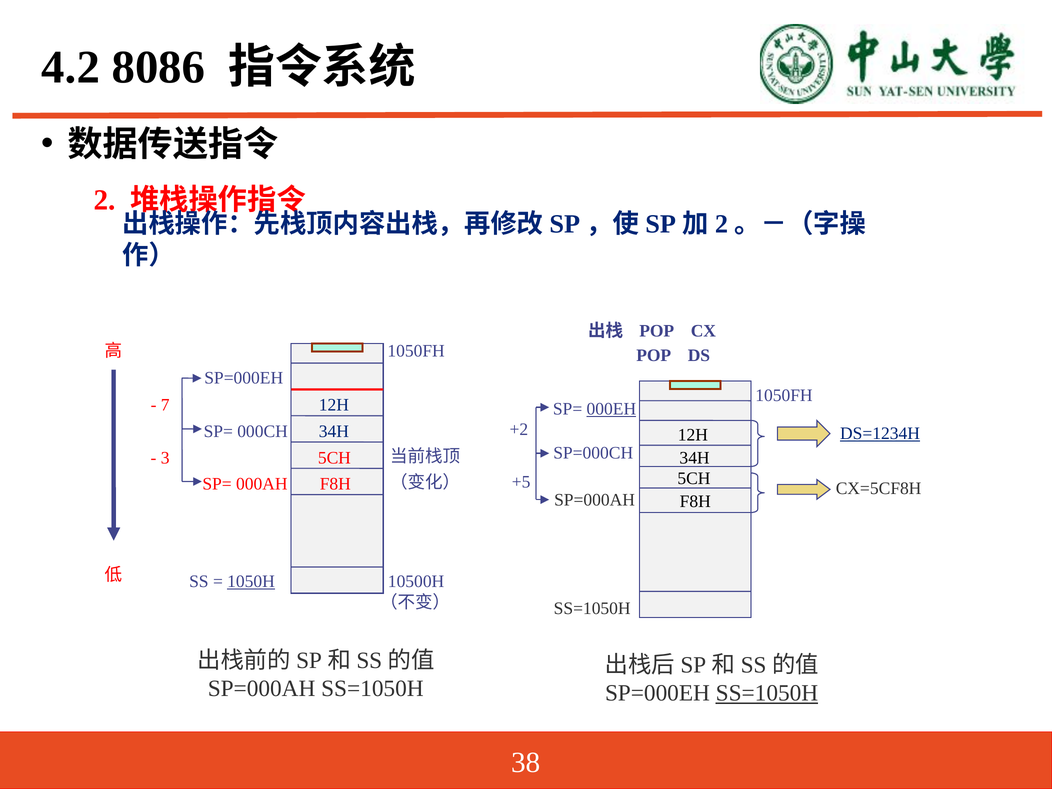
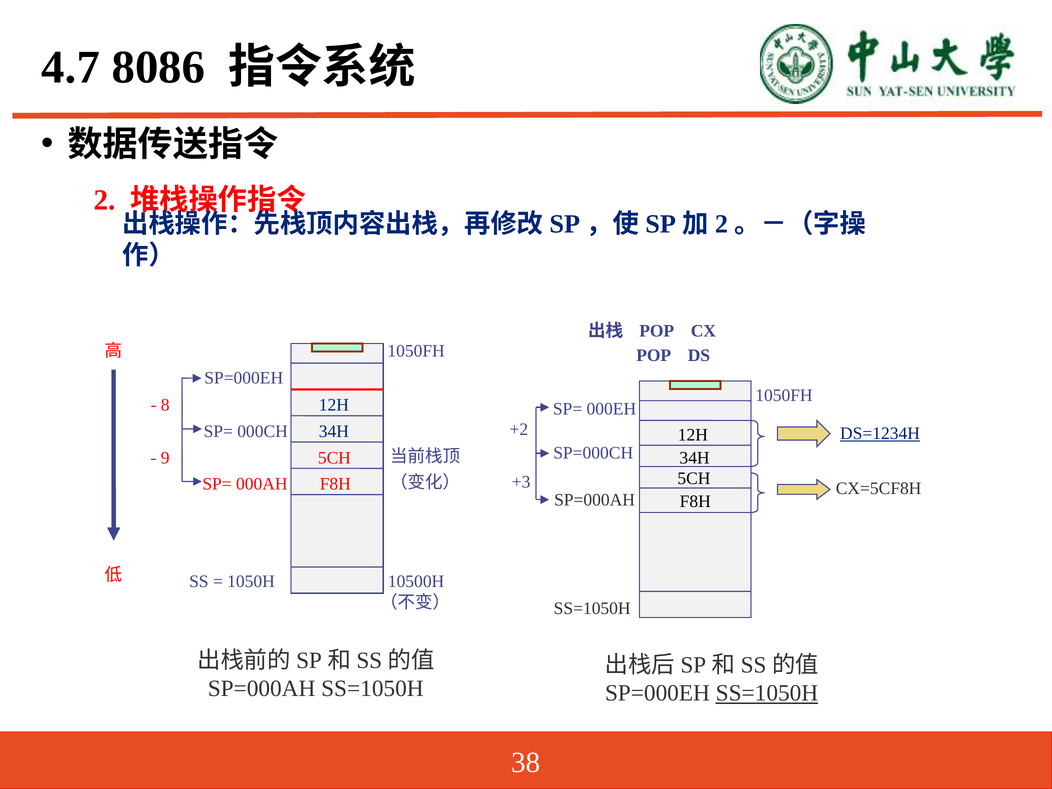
4.2: 4.2 -> 4.7
7: 7 -> 8
000EH underline: present -> none
3: 3 -> 9
+5: +5 -> +3
1050H underline: present -> none
